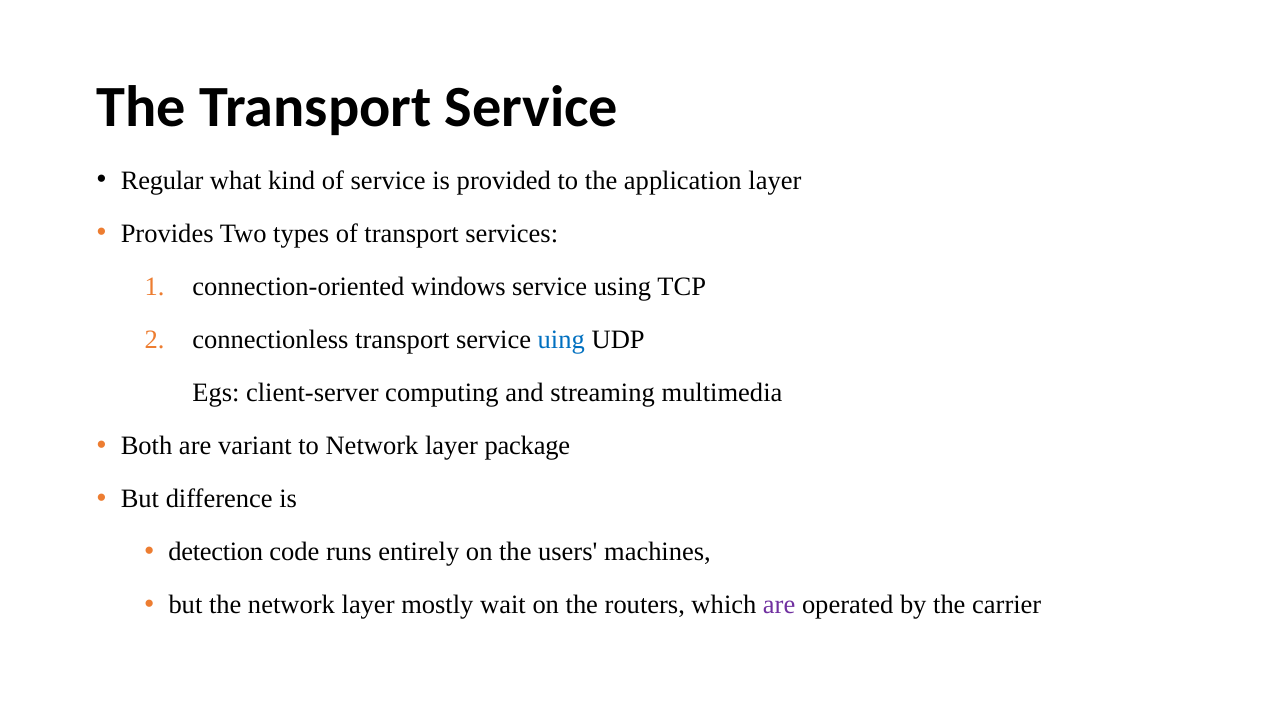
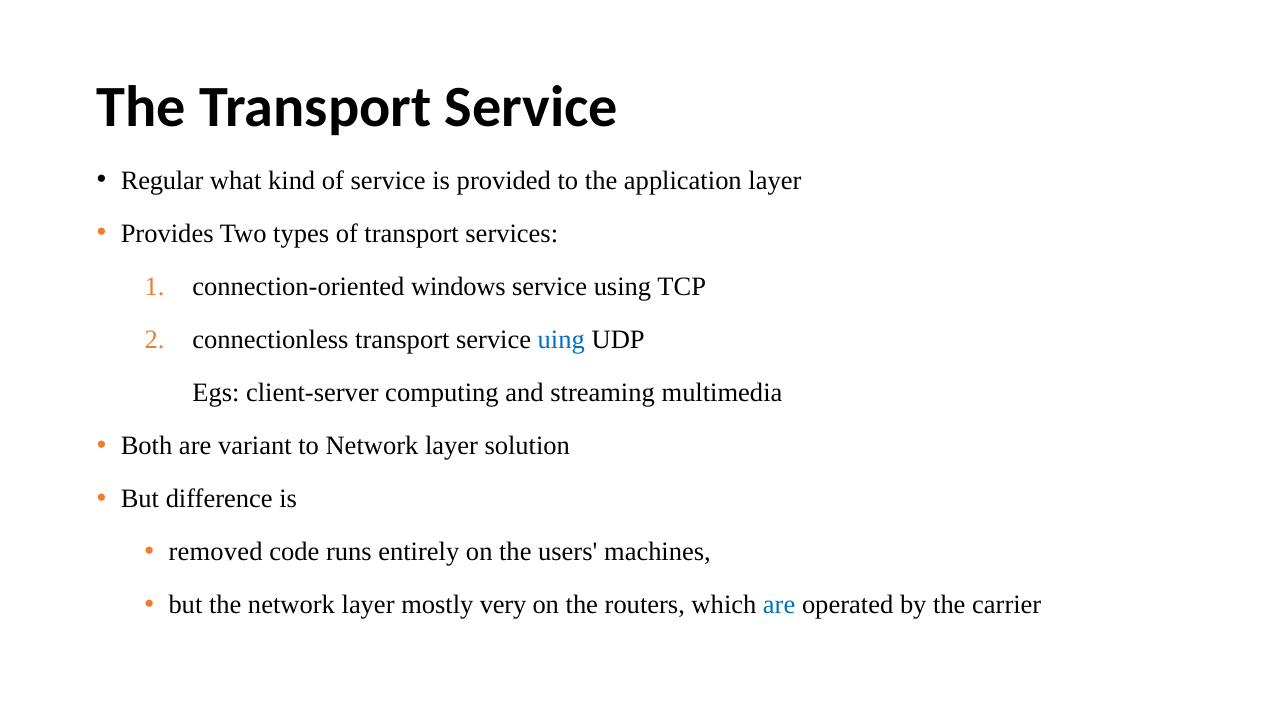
package: package -> solution
detection: detection -> removed
wait: wait -> very
are at (779, 605) colour: purple -> blue
